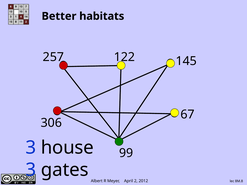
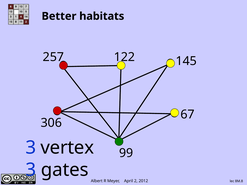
house: house -> vertex
